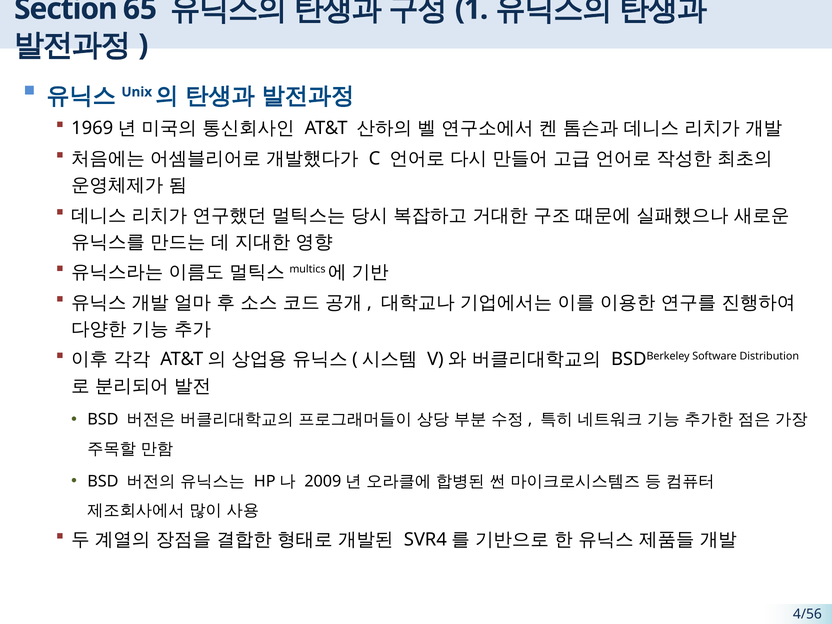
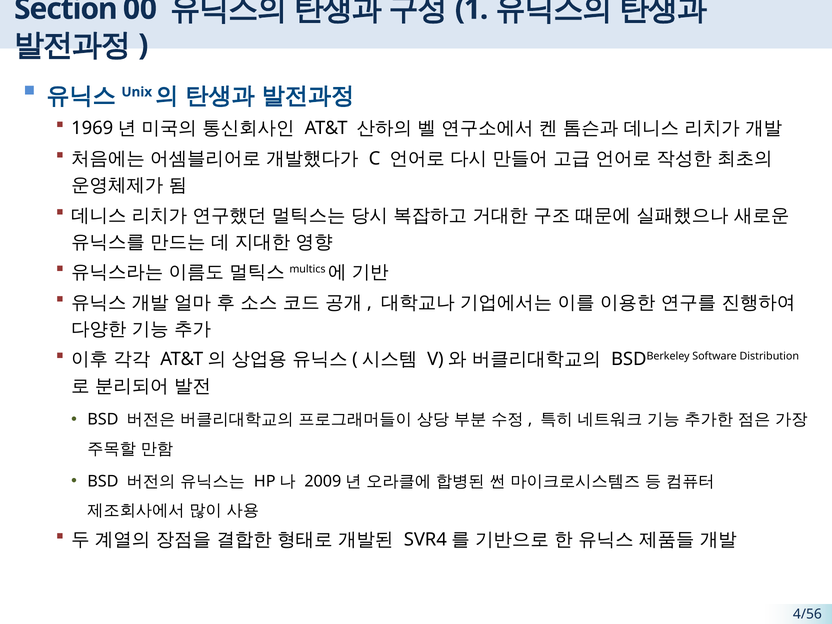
65: 65 -> 00
